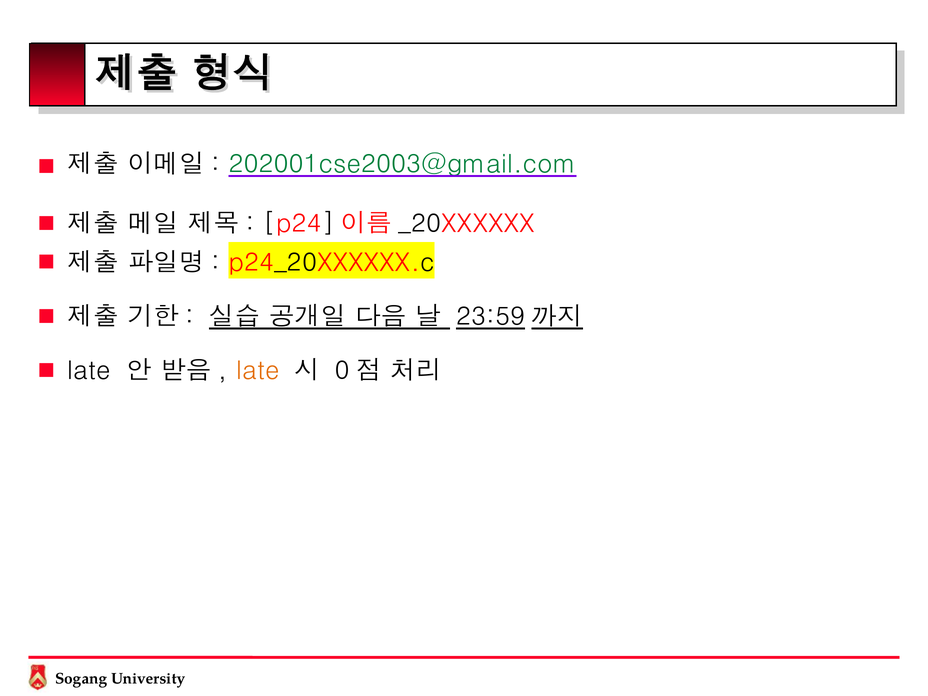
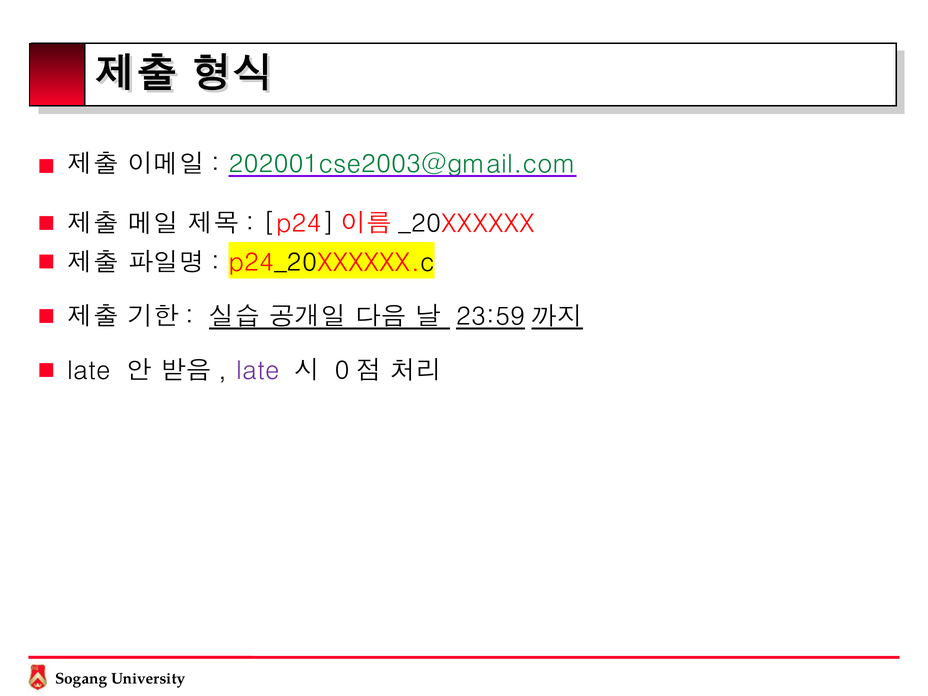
late at (258, 371) colour: orange -> purple
